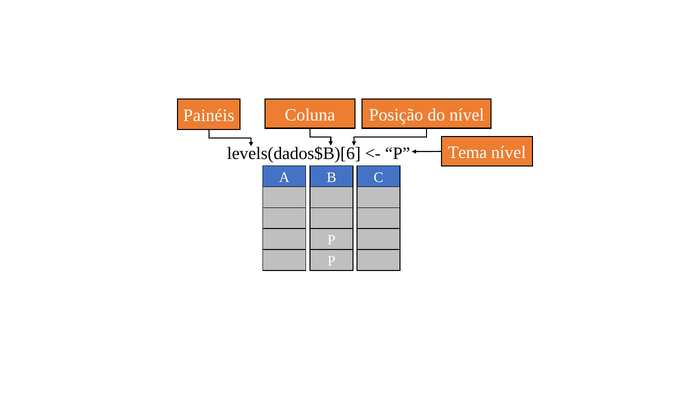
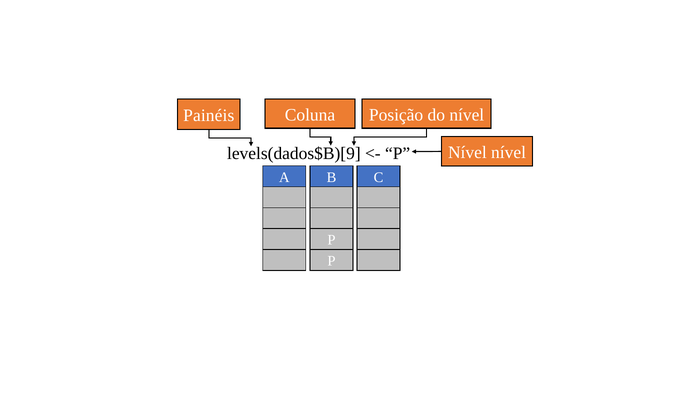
Tema at (467, 152): Tema -> Nível
levels(dados$B)[6: levels(dados$B)[6 -> levels(dados$B)[9
